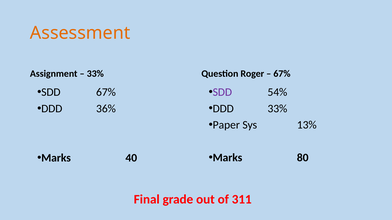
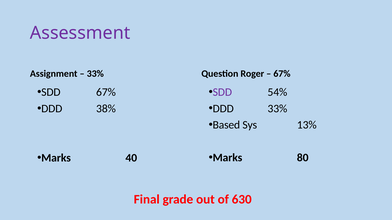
Assessment colour: orange -> purple
36%: 36% -> 38%
Paper: Paper -> Based
311: 311 -> 630
